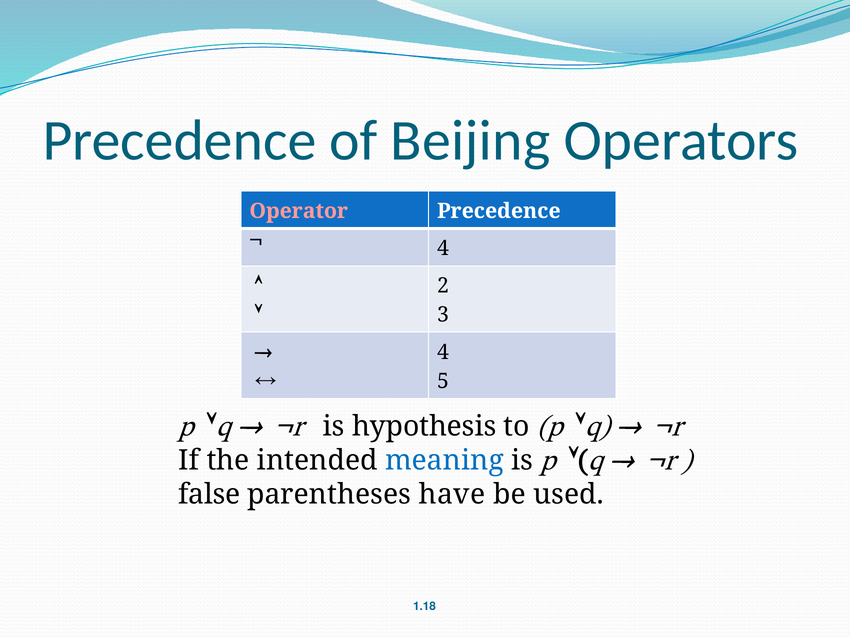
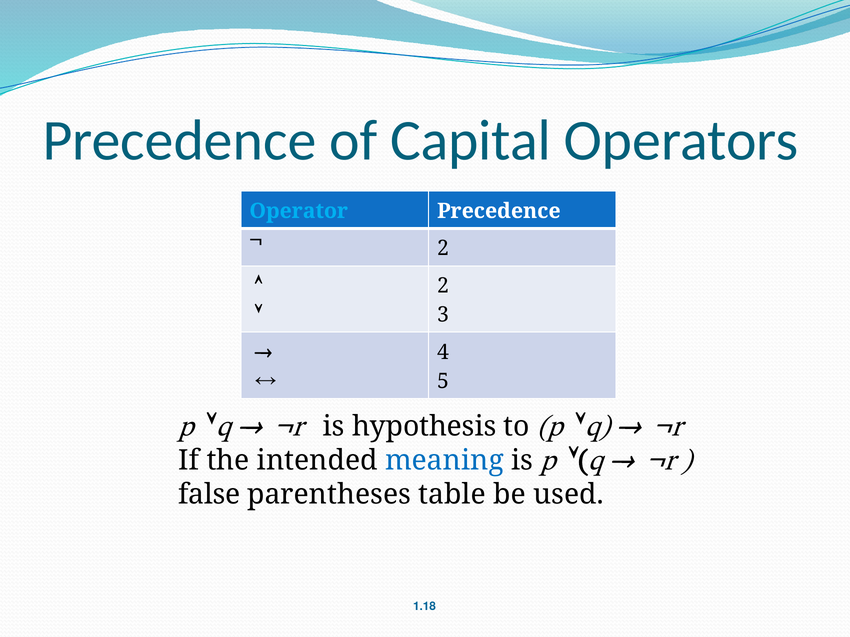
Beijing: Beijing -> Capital
Operator colour: pink -> light blue
4 at (443, 249): 4 -> 2
have: have -> table
